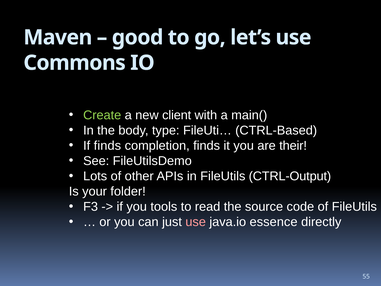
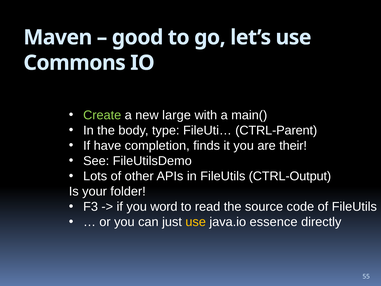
client: client -> large
CTRL-Based: CTRL-Based -> CTRL-Parent
If finds: finds -> have
tools: tools -> word
use at (196, 222) colour: pink -> yellow
